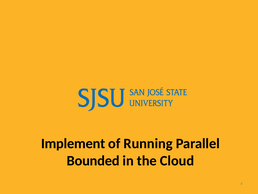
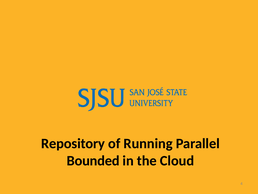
Implement: Implement -> Repository
